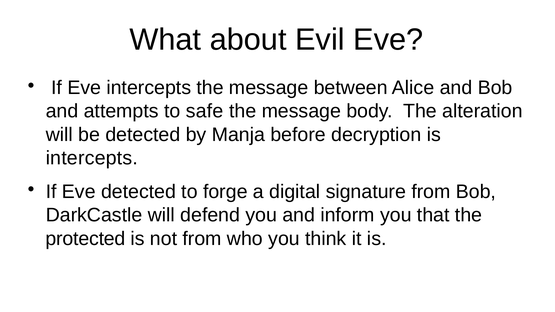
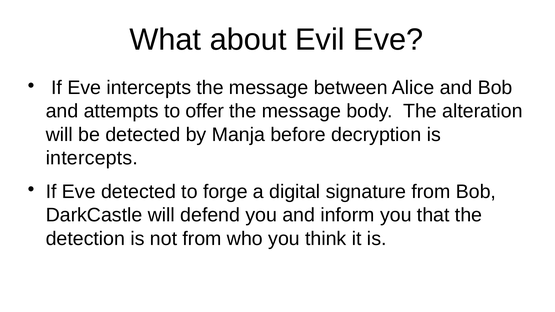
safe: safe -> offer
protected: protected -> detection
